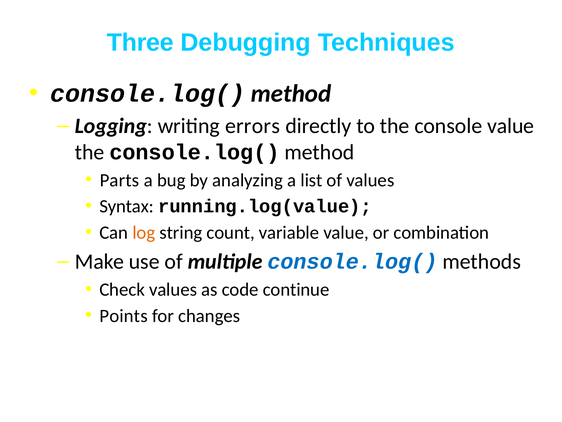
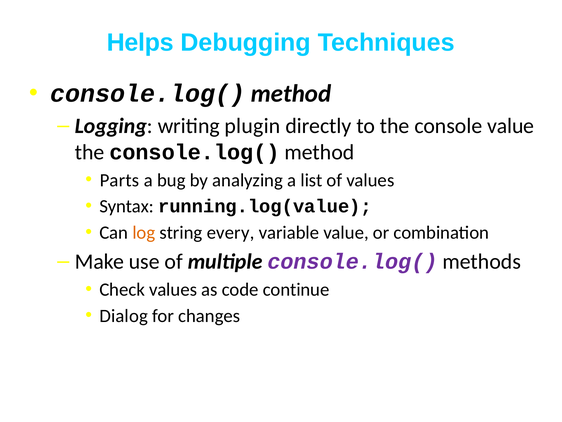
Three: Three -> Helps
errors: errors -> plugin
count: count -> every
console.log( at (352, 261) colour: blue -> purple
Points: Points -> Dialog
